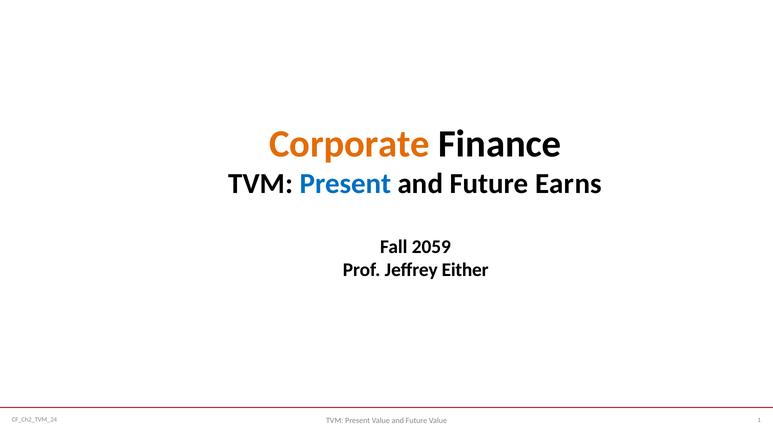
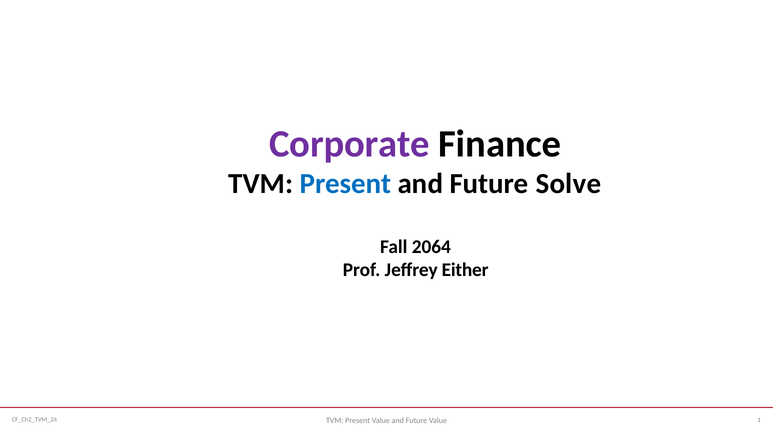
Corporate colour: orange -> purple
Earns: Earns -> Solve
2059: 2059 -> 2064
